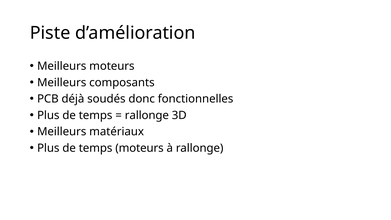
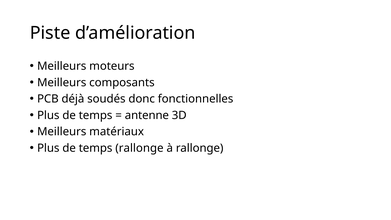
rallonge at (147, 115): rallonge -> antenne
temps moteurs: moteurs -> rallonge
